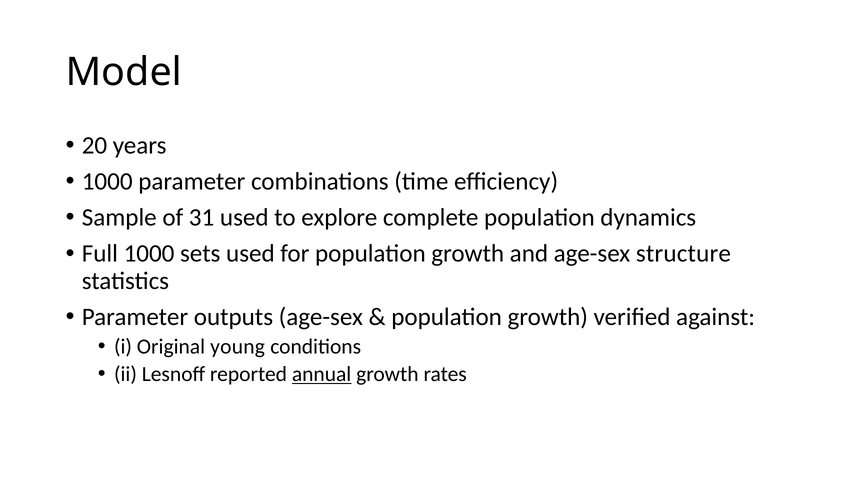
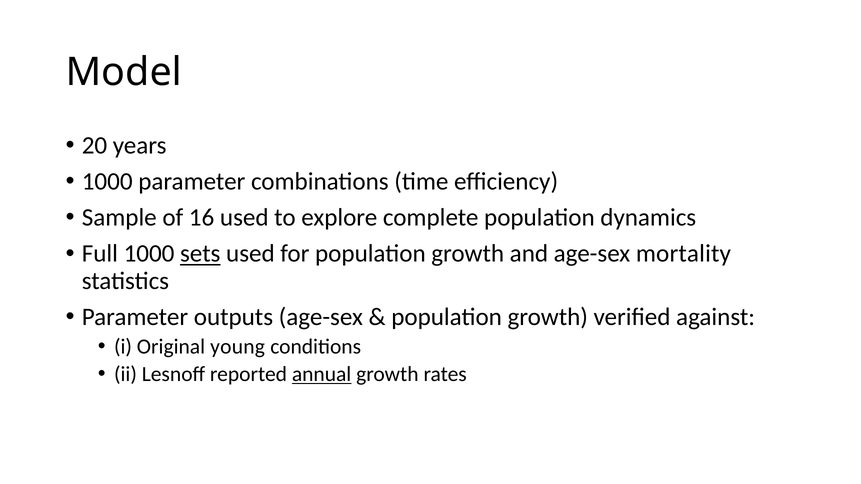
31: 31 -> 16
sets underline: none -> present
structure: structure -> mortality
